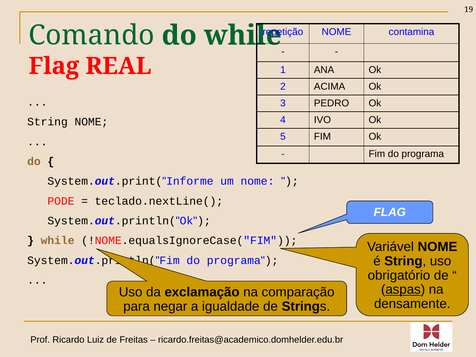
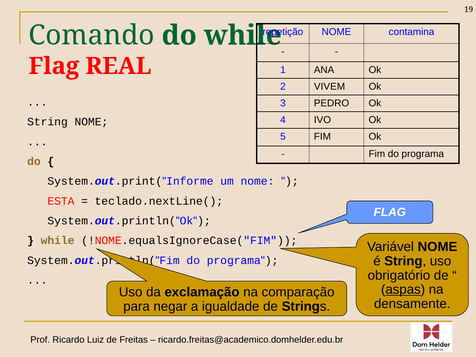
ACIMA: ACIMA -> VIVEM
PODE: PODE -> ESTA
